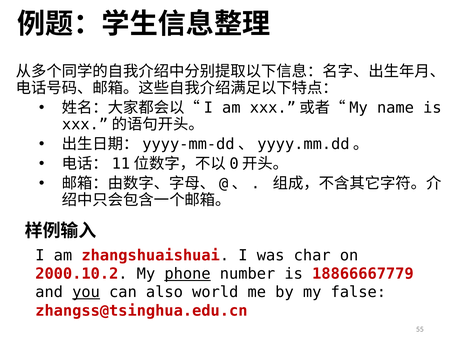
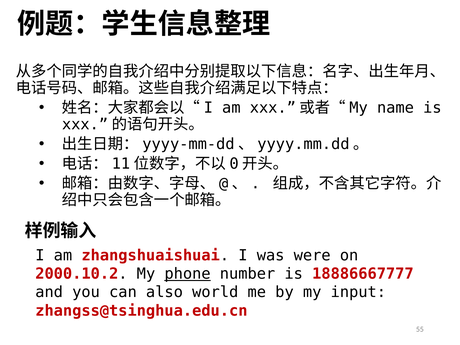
char: char -> were
18866667779: 18866667779 -> 18886667777
you underline: present -> none
false: false -> input
